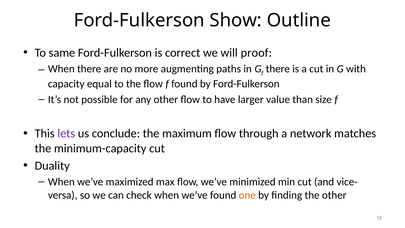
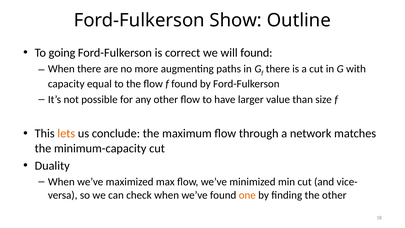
same: same -> going
will proof: proof -> found
lets colour: purple -> orange
